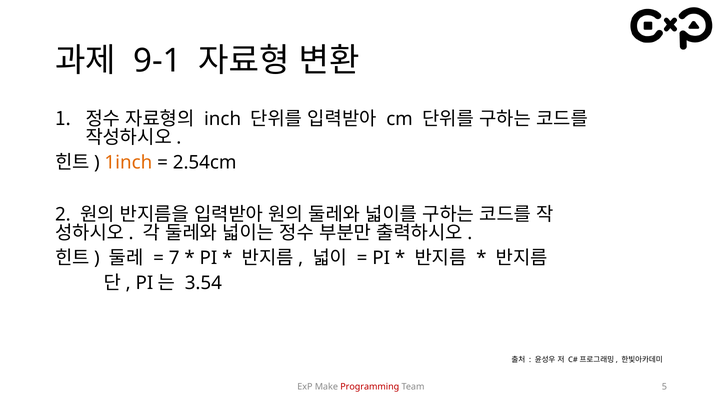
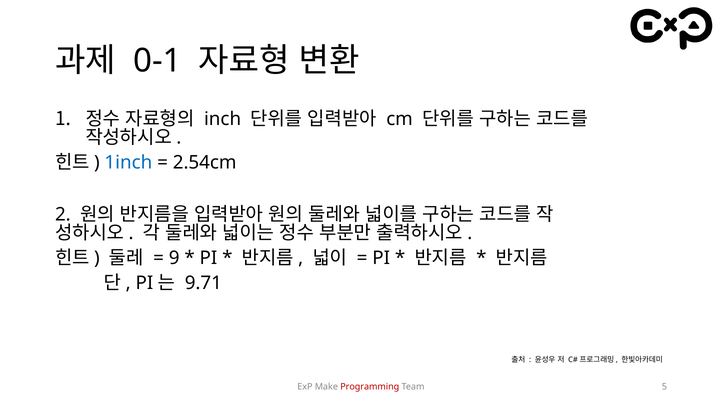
9-1: 9-1 -> 0-1
1inch colour: orange -> blue
7: 7 -> 9
3.54: 3.54 -> 9.71
